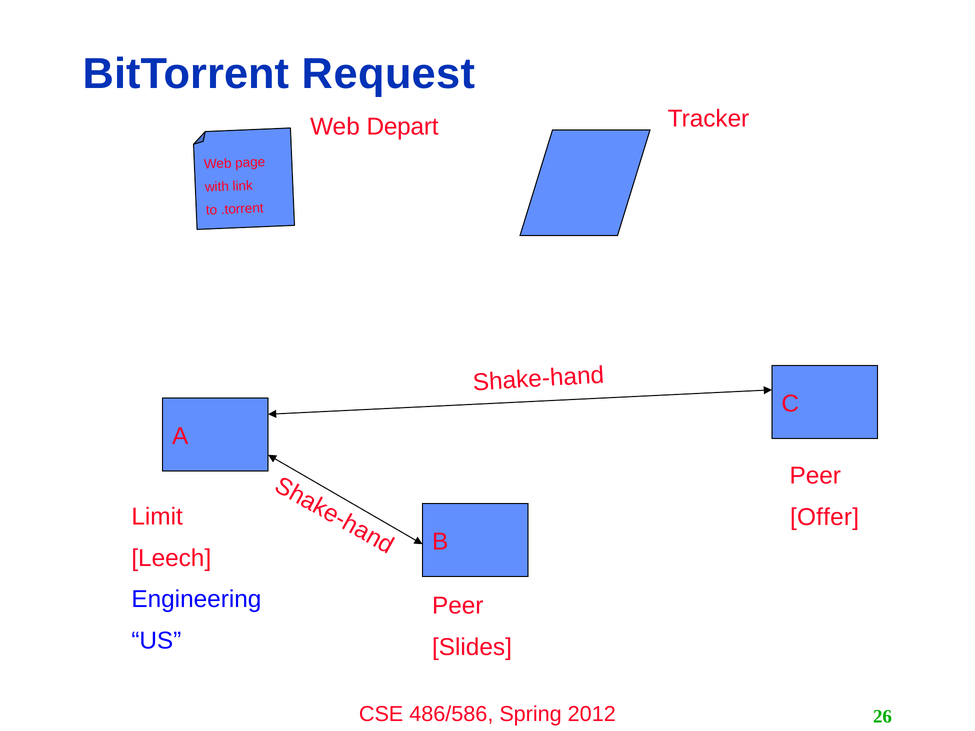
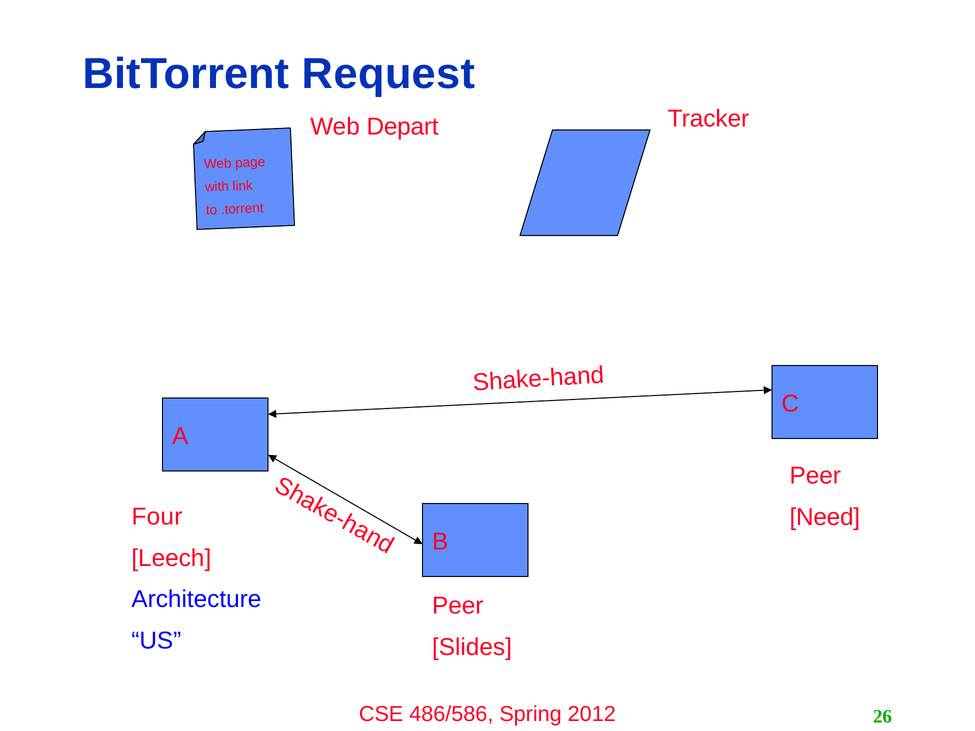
Limit: Limit -> Four
Offer: Offer -> Need
Engineering: Engineering -> Architecture
